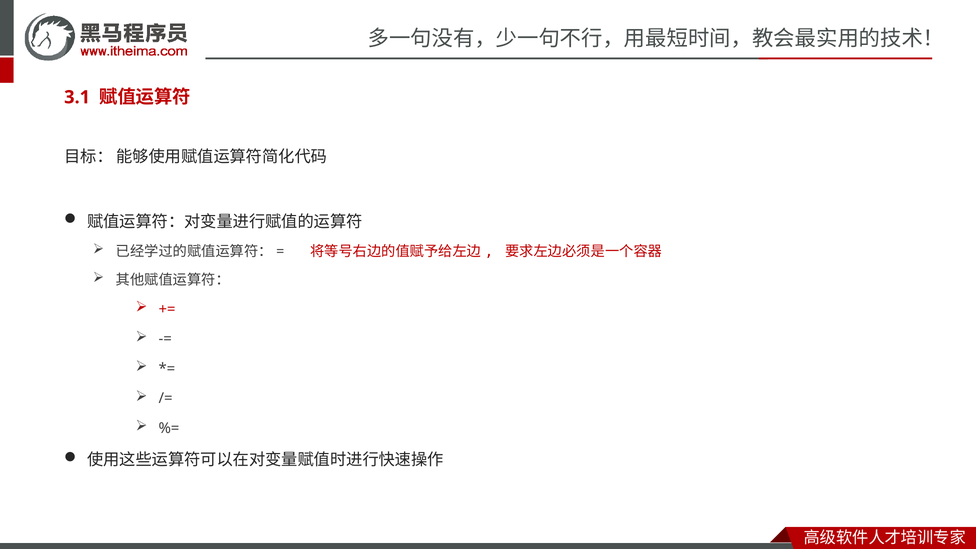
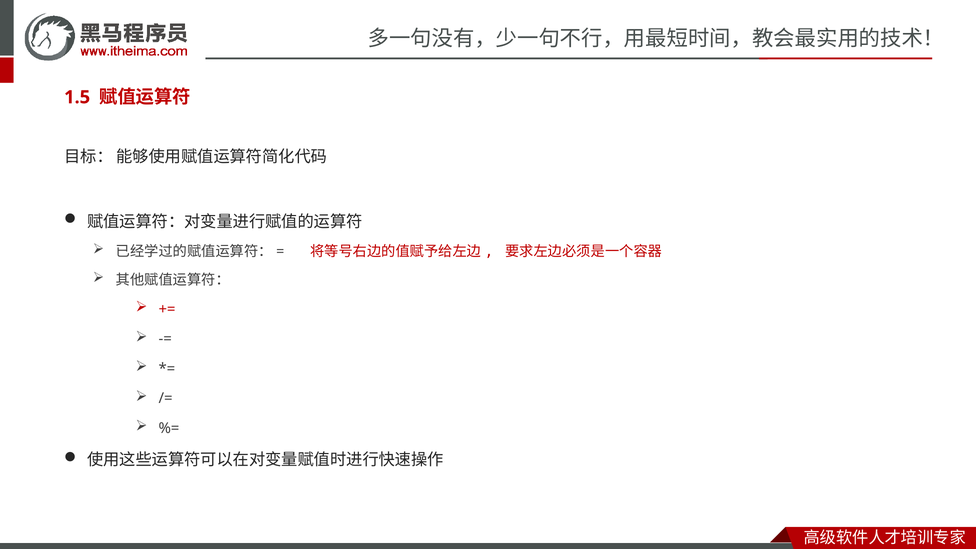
3.1: 3.1 -> 1.5
